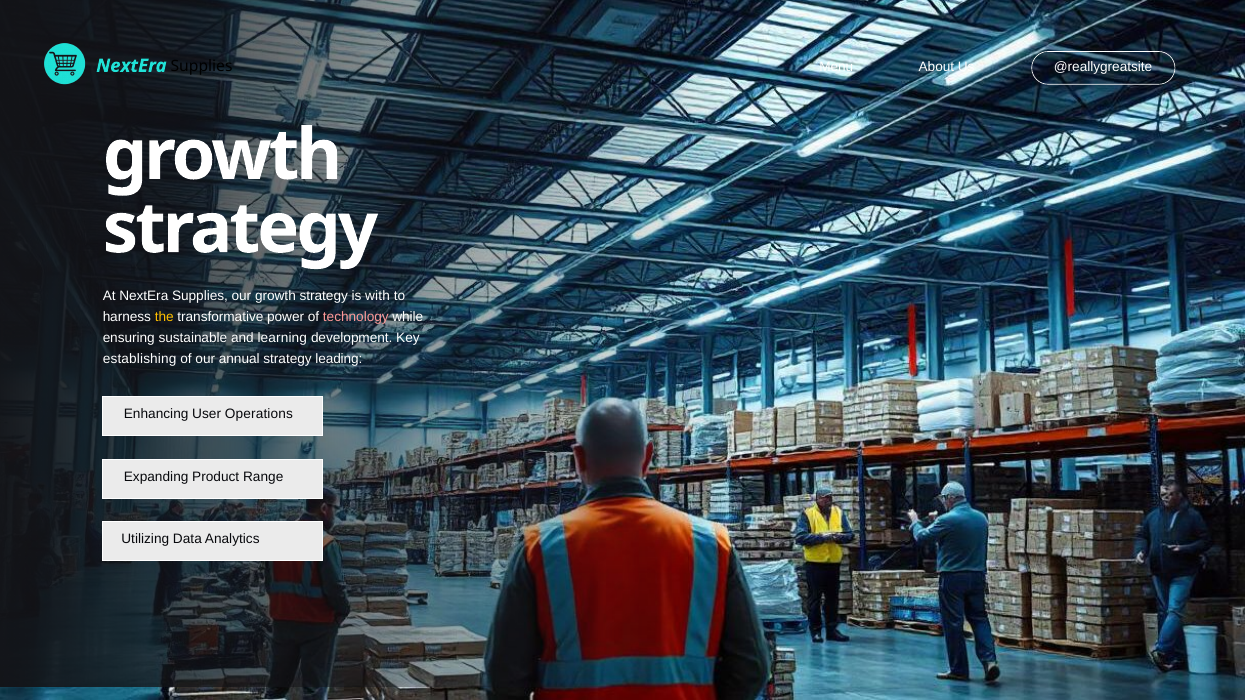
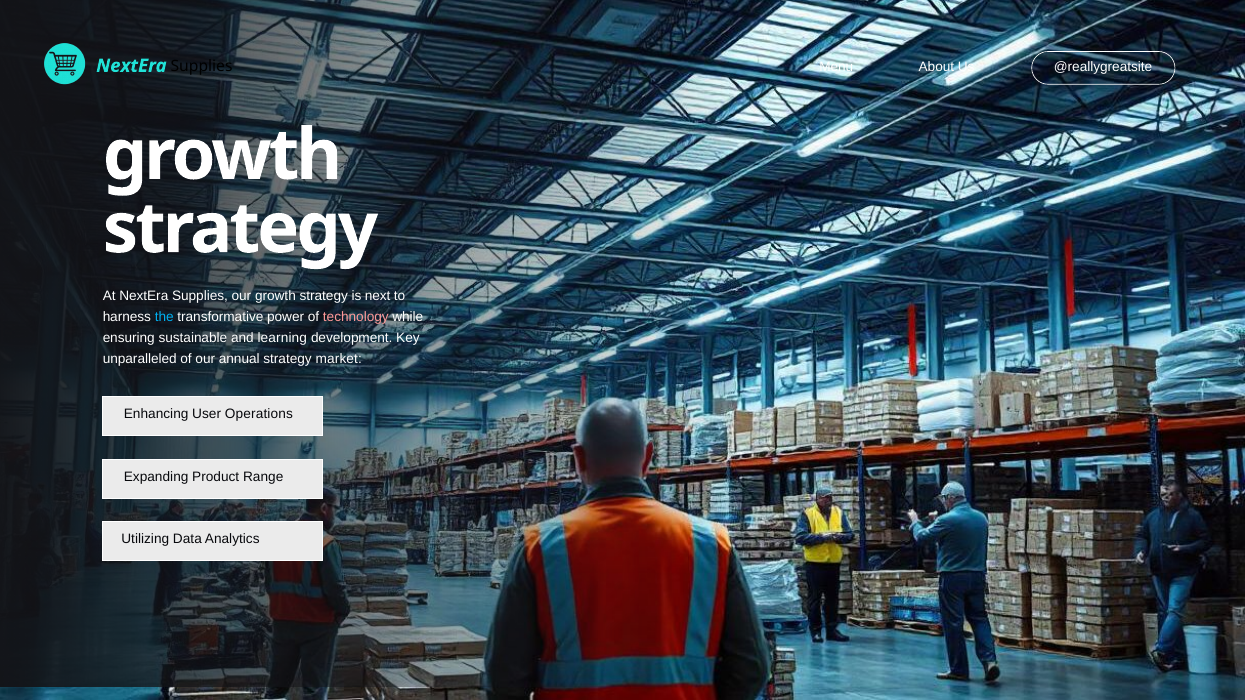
with: with -> next
the colour: yellow -> light blue
establishing: establishing -> unparalleled
leading: leading -> market
